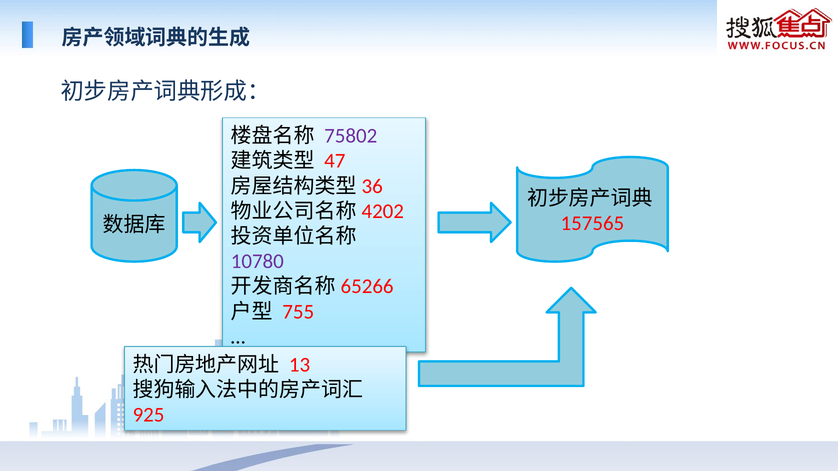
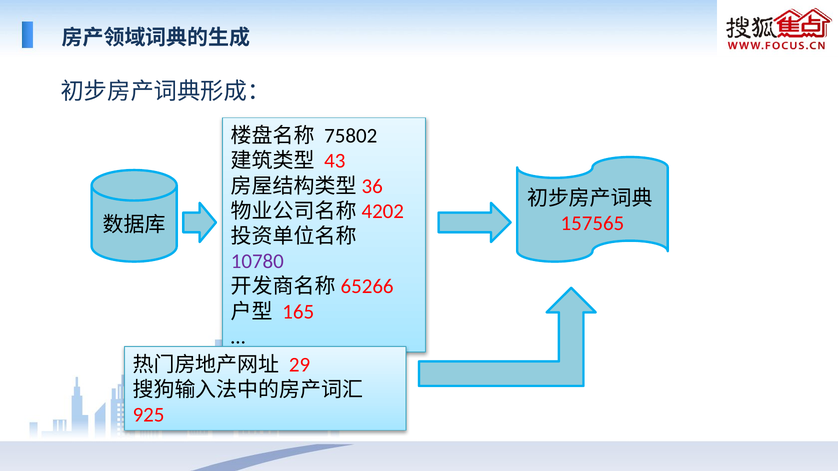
75802 colour: purple -> black
47: 47 -> 43
755: 755 -> 165
13: 13 -> 29
